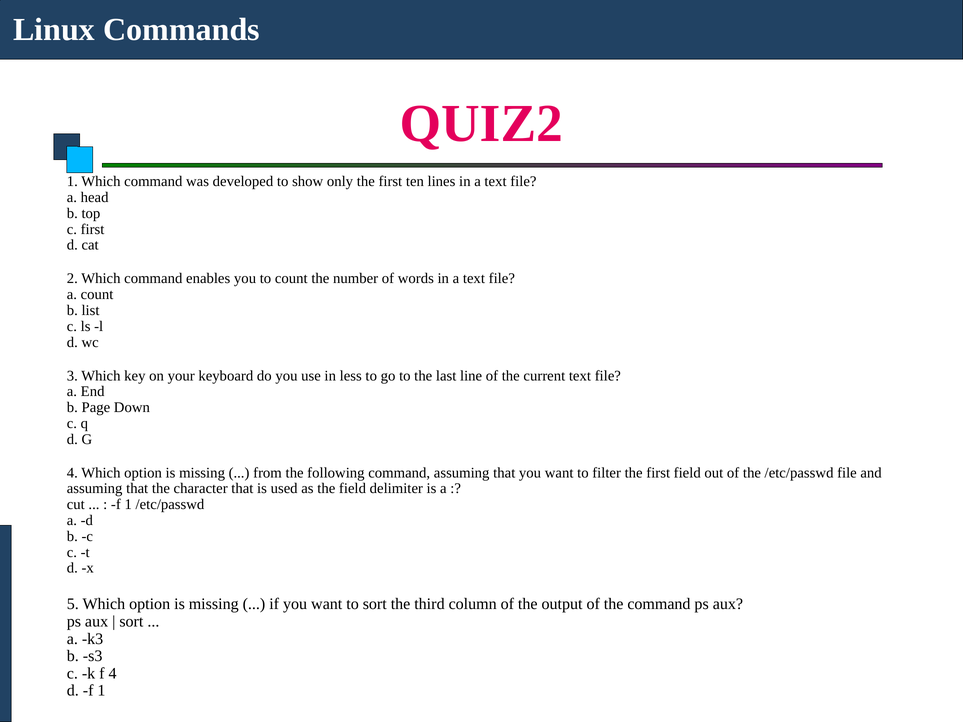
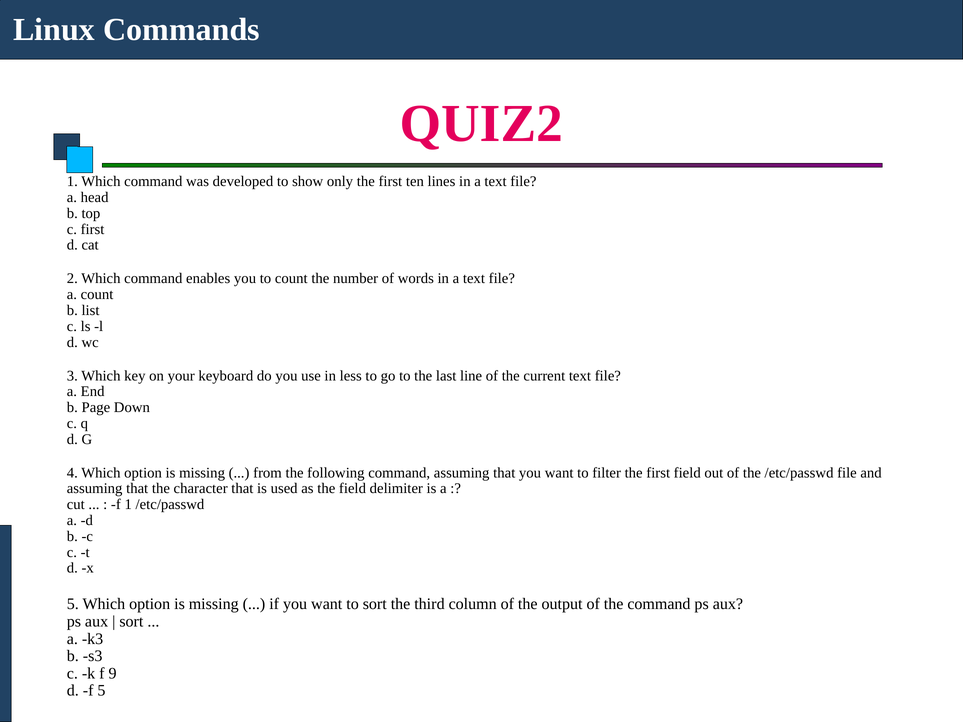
f 4: 4 -> 9
d f 1: 1 -> 5
